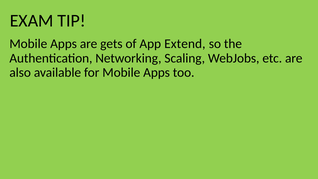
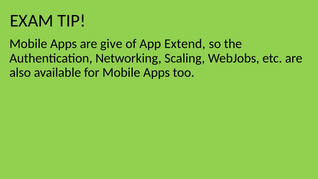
gets: gets -> give
